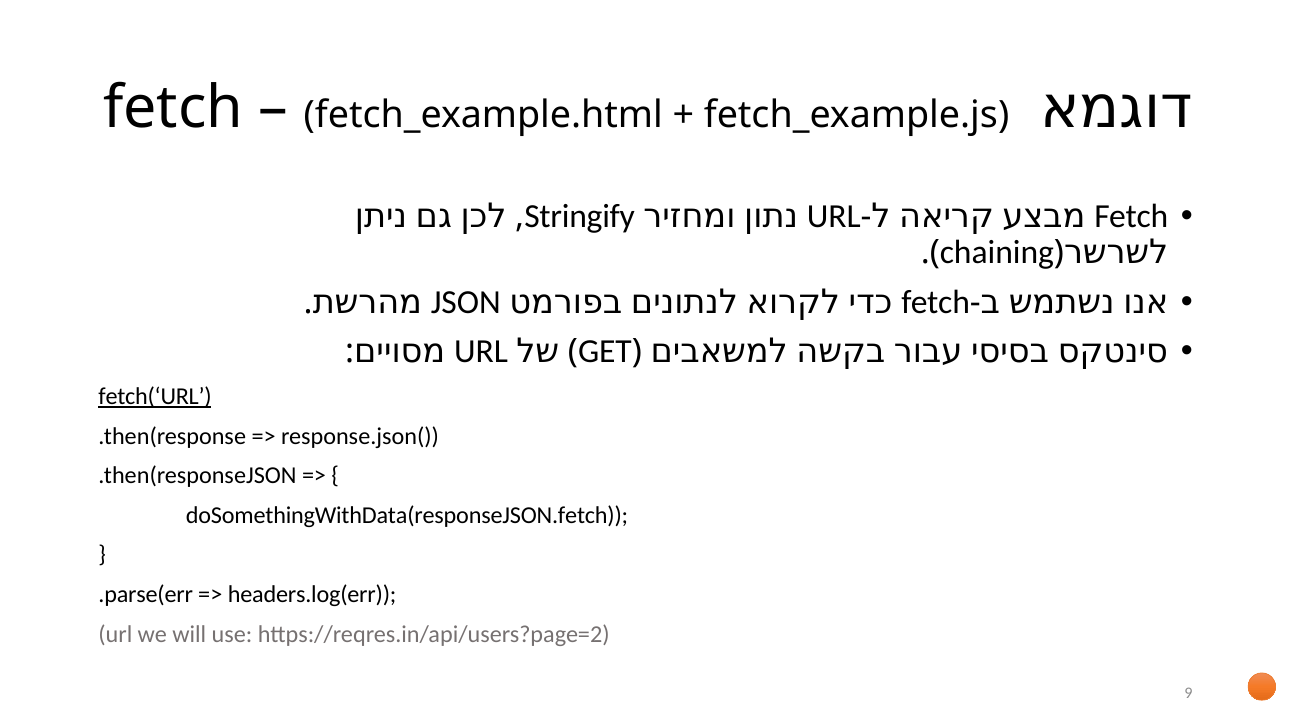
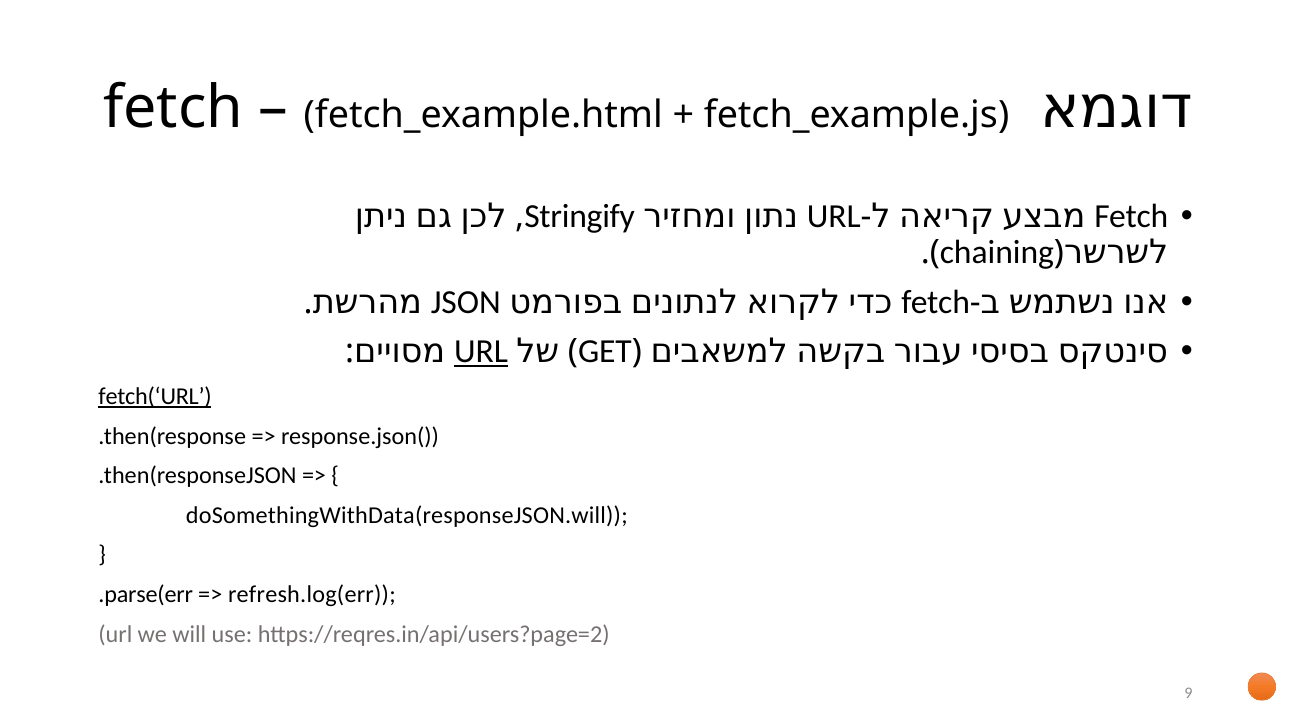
URL at (481, 352) underline: none -> present
doSomethingWithData(responseJSON.fetch: doSomethingWithData(responseJSON.fetch -> doSomethingWithData(responseJSON.will
headers.log(err: headers.log(err -> refresh.log(err
